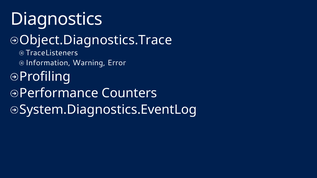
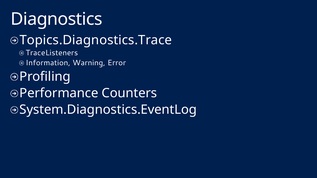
Object.Diagnostics.Trace: Object.Diagnostics.Trace -> Topics.Diagnostics.Trace
